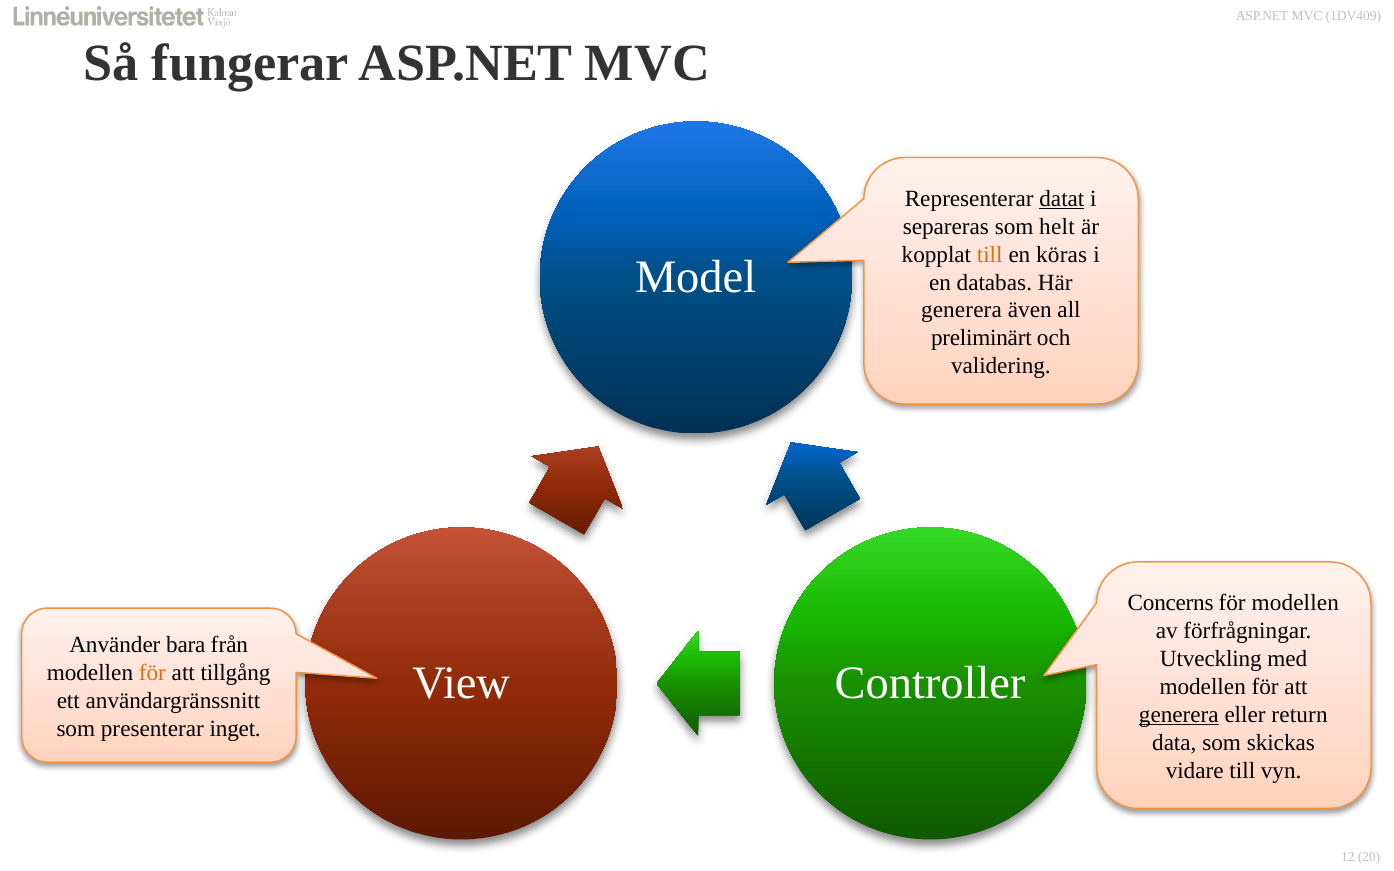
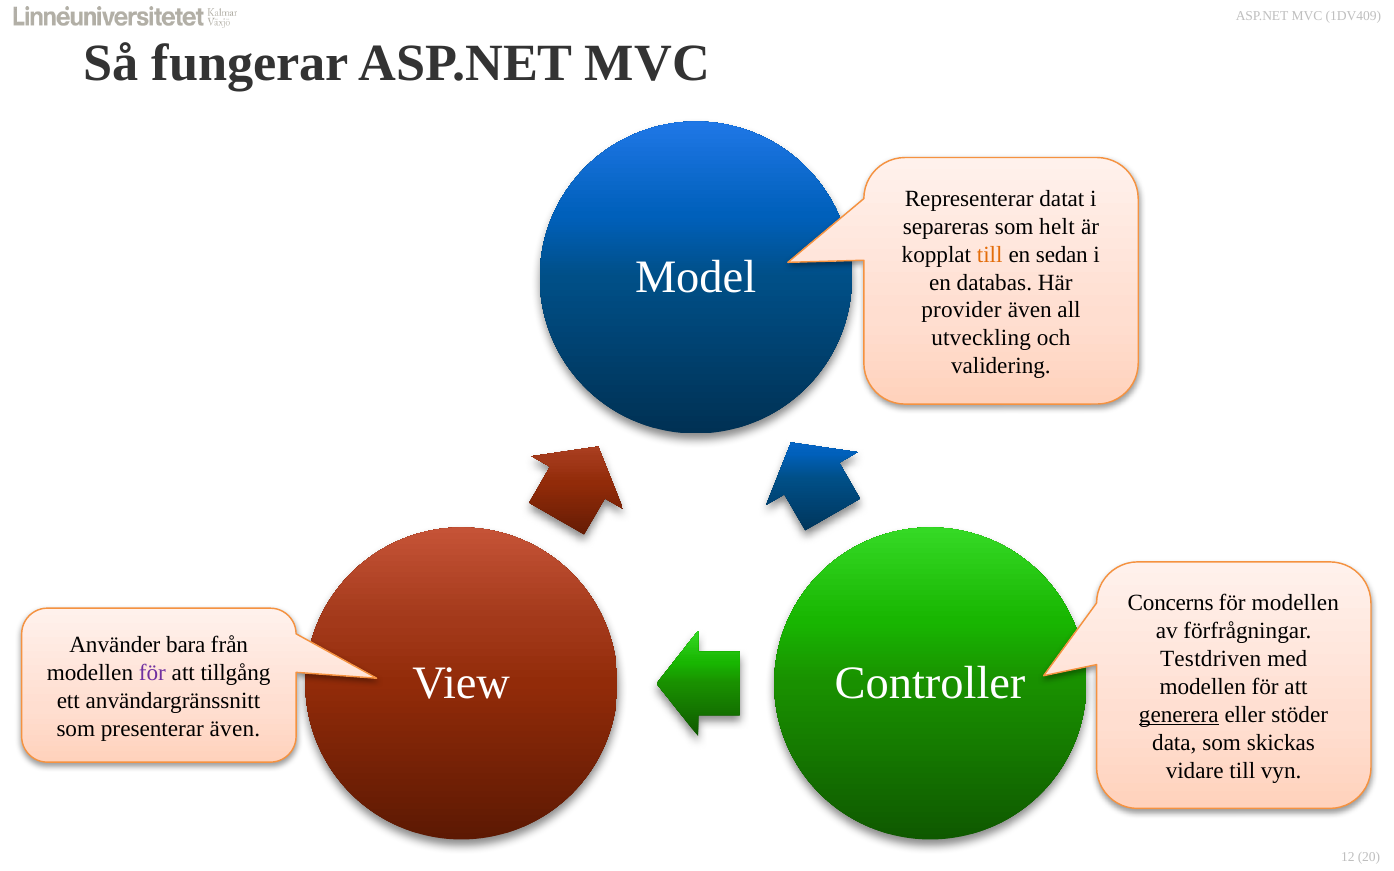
datat underline: present -> none
köras: köras -> sedan
generera at (961, 310): generera -> provider
preliminärt: preliminärt -> utveckling
Utveckling: Utveckling -> Testdriven
för at (152, 673) colour: orange -> purple
return: return -> stöder
presenterar inget: inget -> även
